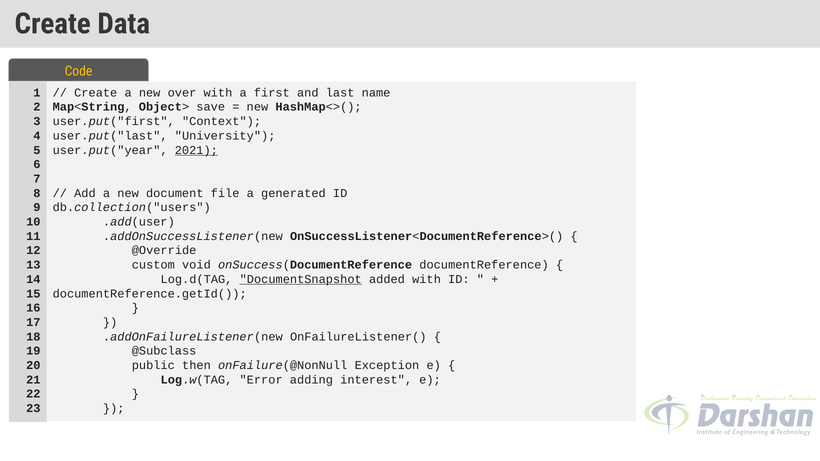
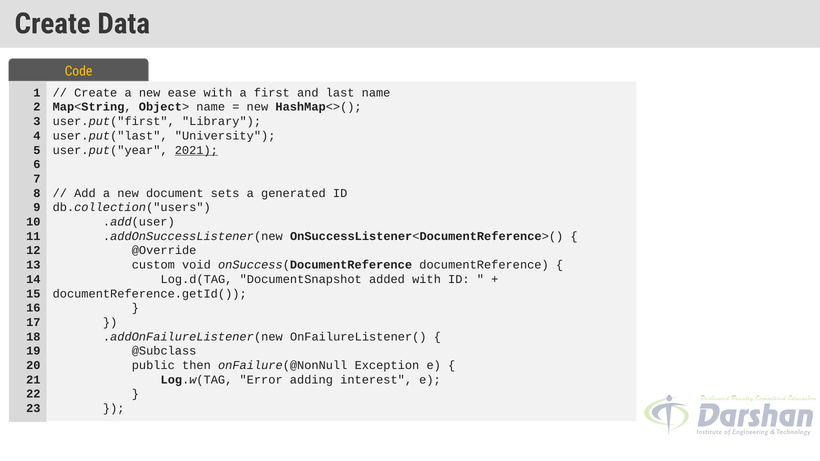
over: over -> ease
Object> save: save -> name
Context: Context -> Library
file: file -> sets
DocumentSnapshot underline: present -> none
